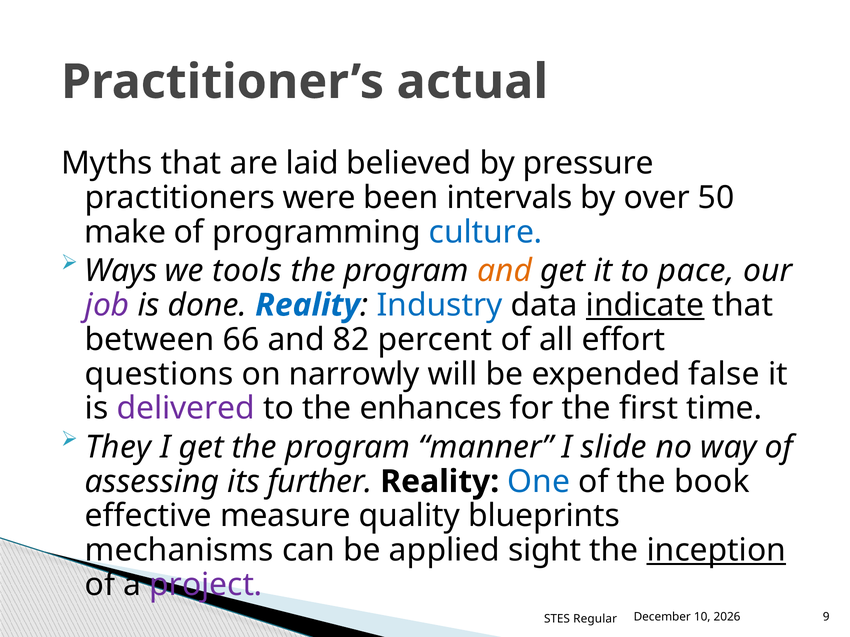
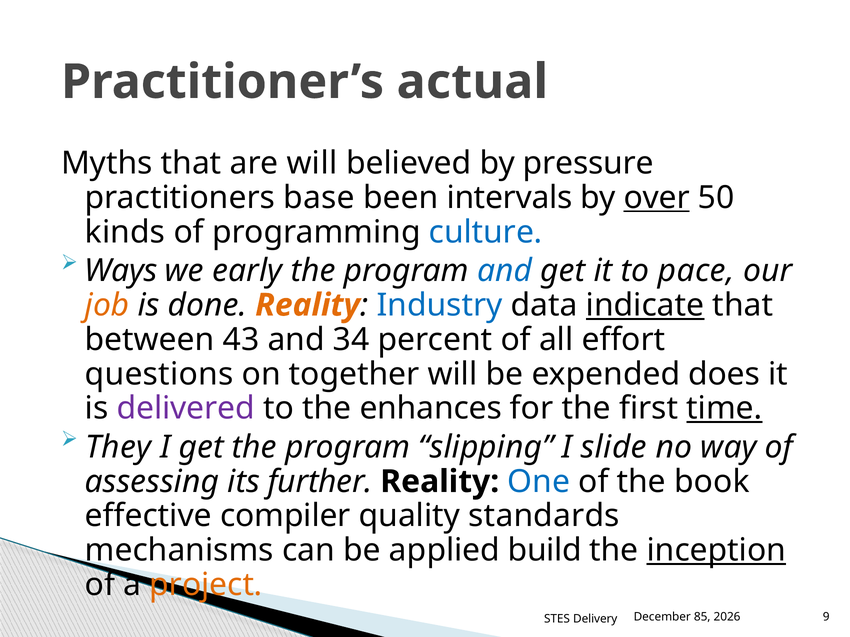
are laid: laid -> will
were: were -> base
over underline: none -> present
make: make -> kinds
tools: tools -> early
and at (505, 271) colour: orange -> blue
job colour: purple -> orange
Reality at (308, 305) colour: blue -> orange
66: 66 -> 43
82: 82 -> 34
narrowly: narrowly -> together
false: false -> does
time underline: none -> present
manner: manner -> slipping
measure: measure -> compiler
blueprints: blueprints -> standards
sight: sight -> build
project colour: purple -> orange
10: 10 -> 85
Regular: Regular -> Delivery
